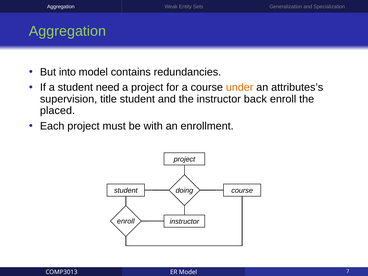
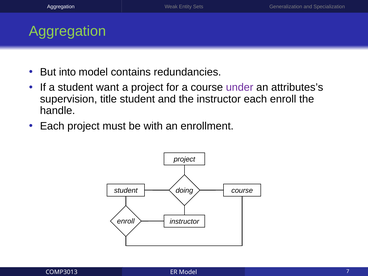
need: need -> want
under colour: orange -> purple
instructor back: back -> each
placed: placed -> handle
